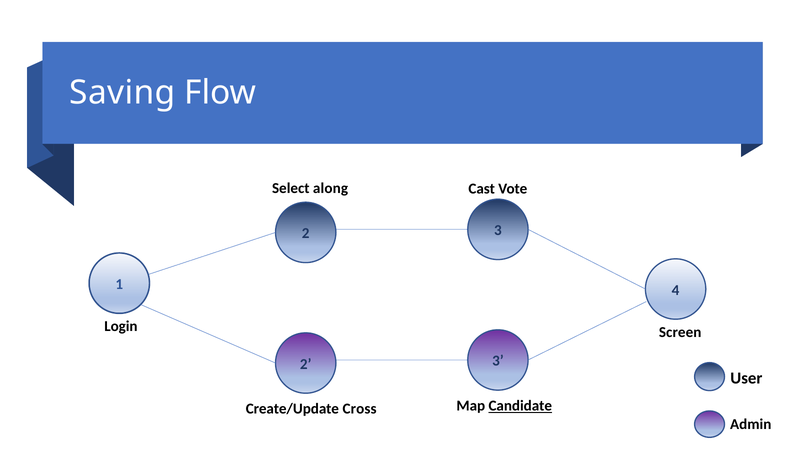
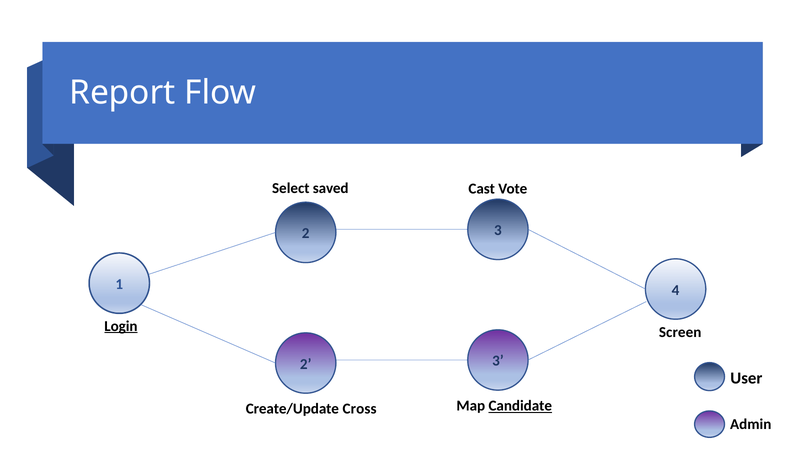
Saving: Saving -> Report
along: along -> saved
Login underline: none -> present
